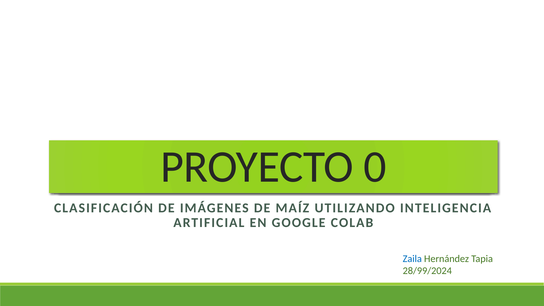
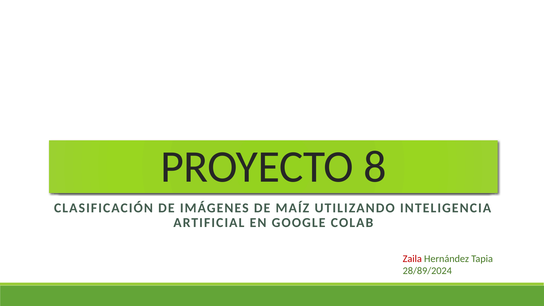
0: 0 -> 8
Zaila colour: blue -> red
28/99/2024: 28/99/2024 -> 28/89/2024
